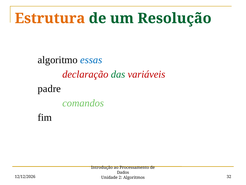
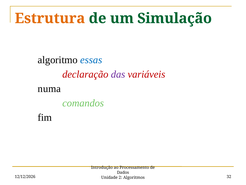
Resolução: Resolução -> Simulação
das colour: green -> purple
padre: padre -> numa
